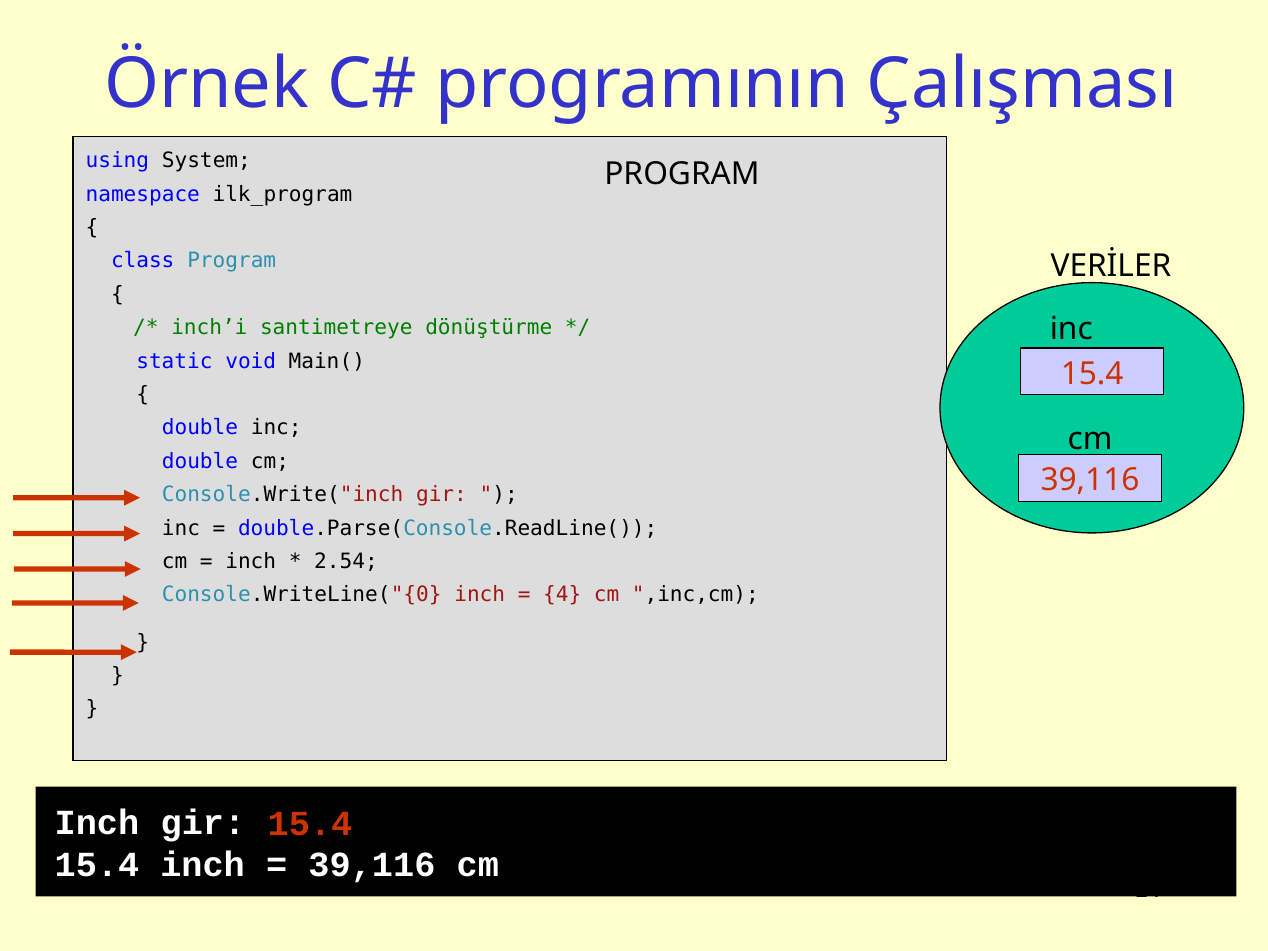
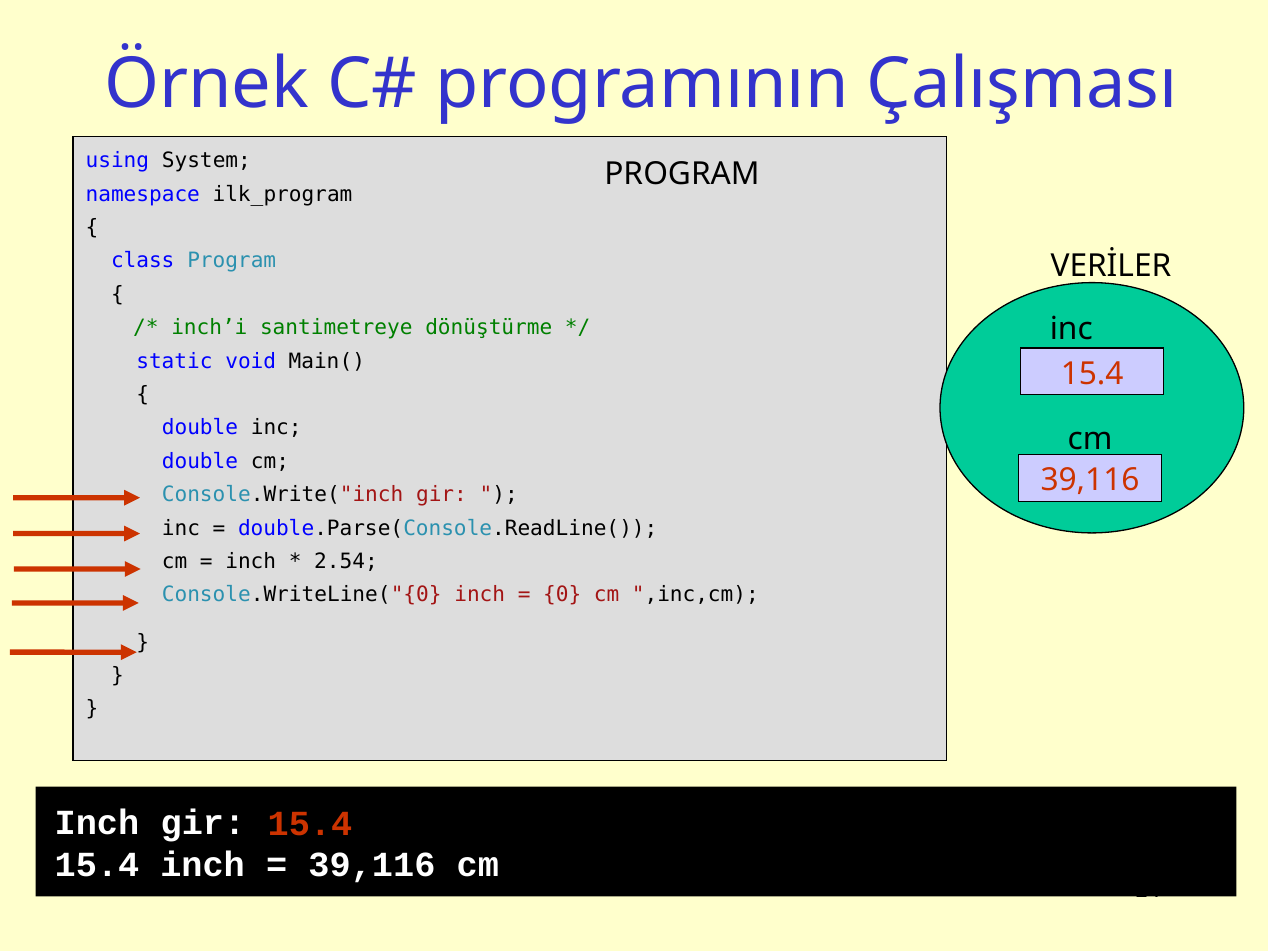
4: 4 -> 0
